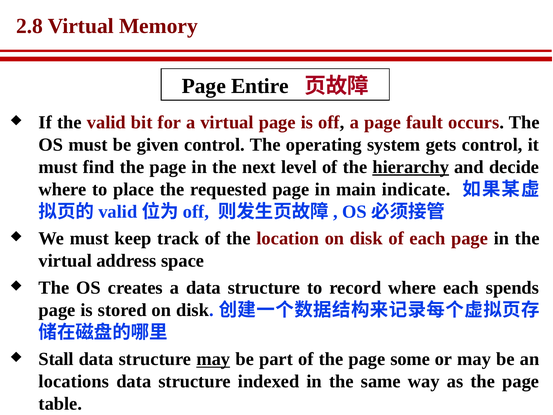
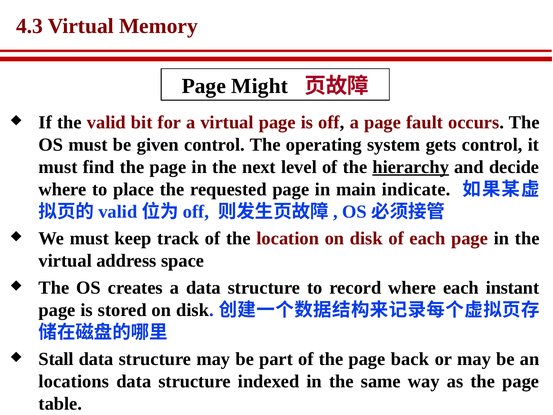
2.8: 2.8 -> 4.3
Entire: Entire -> Might
spends: spends -> instant
may at (213, 359) underline: present -> none
some: some -> back
